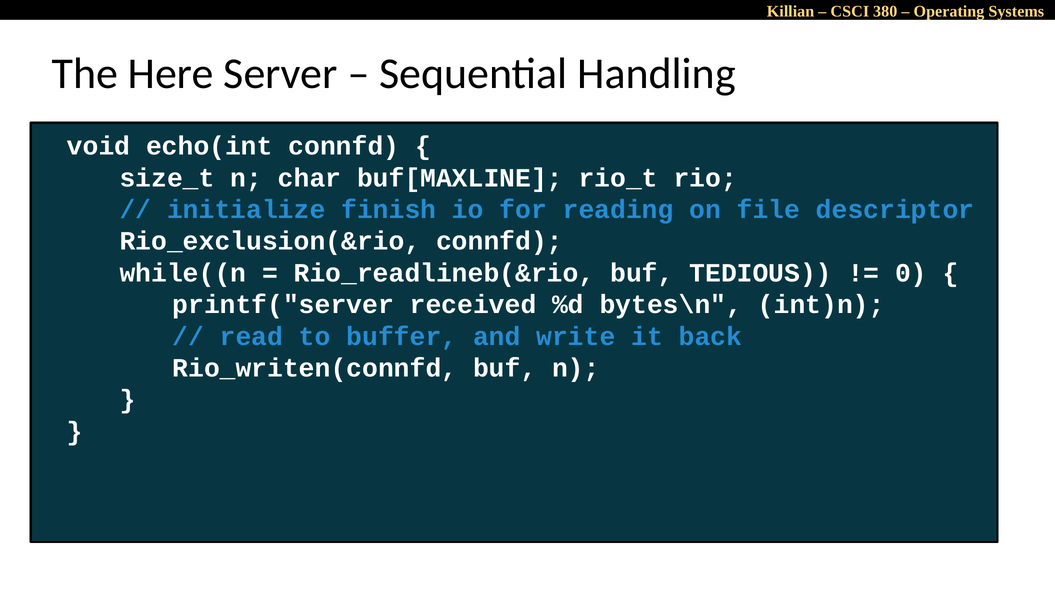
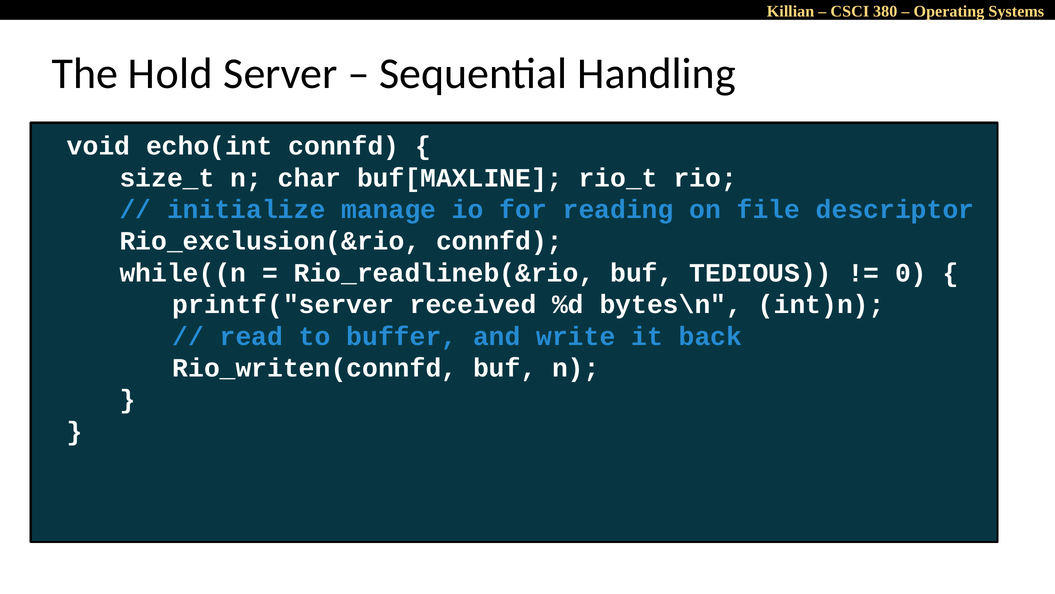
Here: Here -> Hold
finish: finish -> manage
